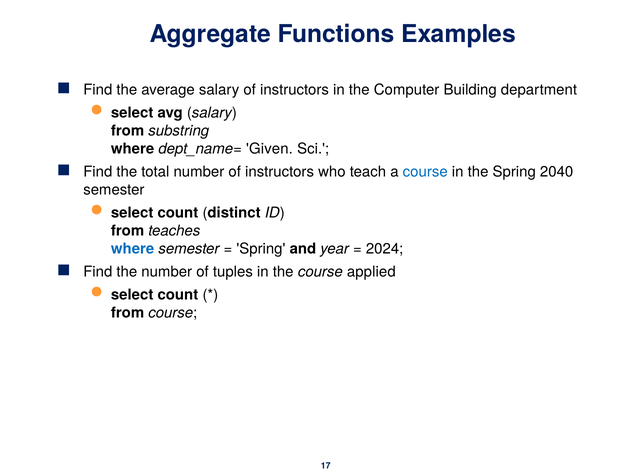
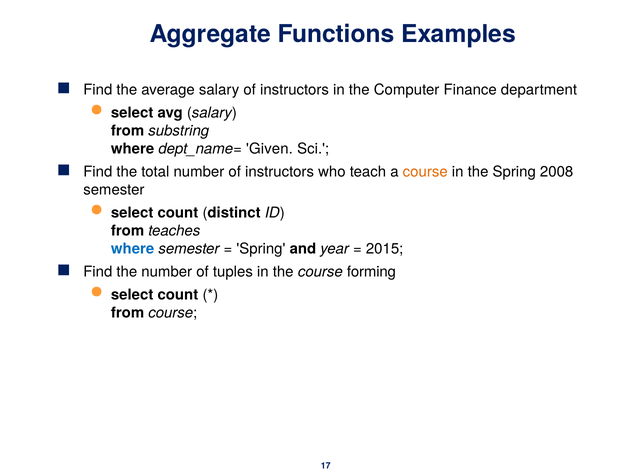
Building: Building -> Finance
course at (425, 172) colour: blue -> orange
2040: 2040 -> 2008
2024: 2024 -> 2015
applied: applied -> forming
